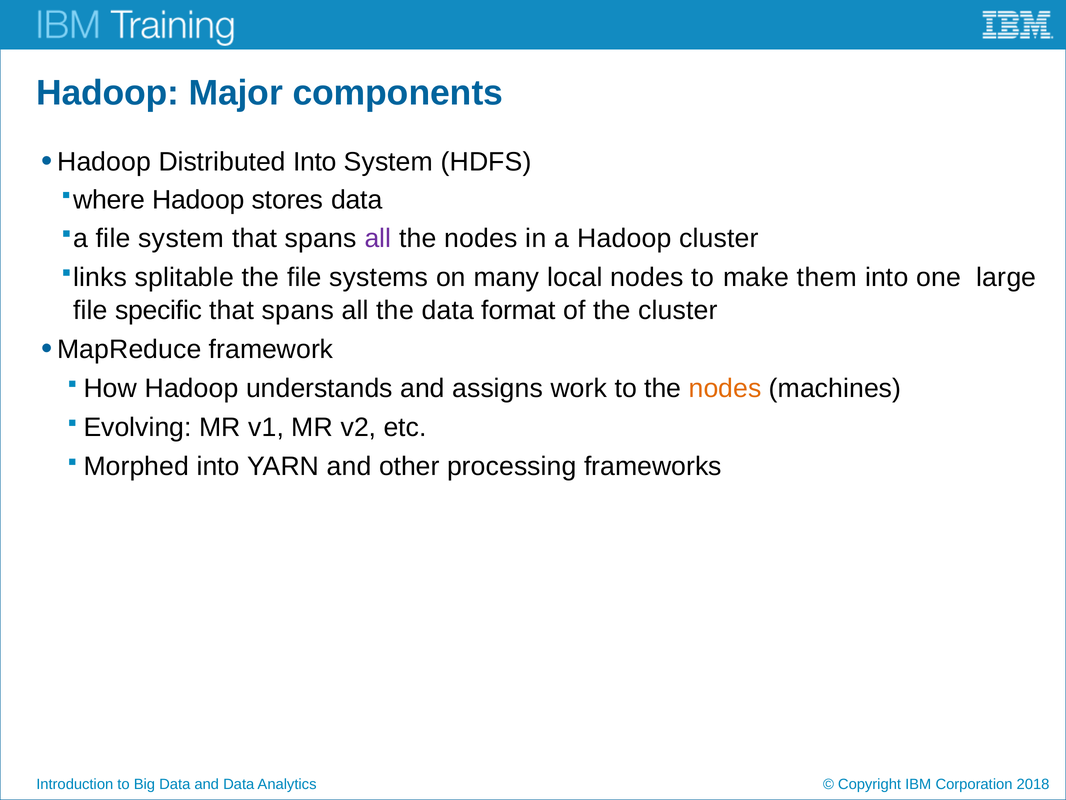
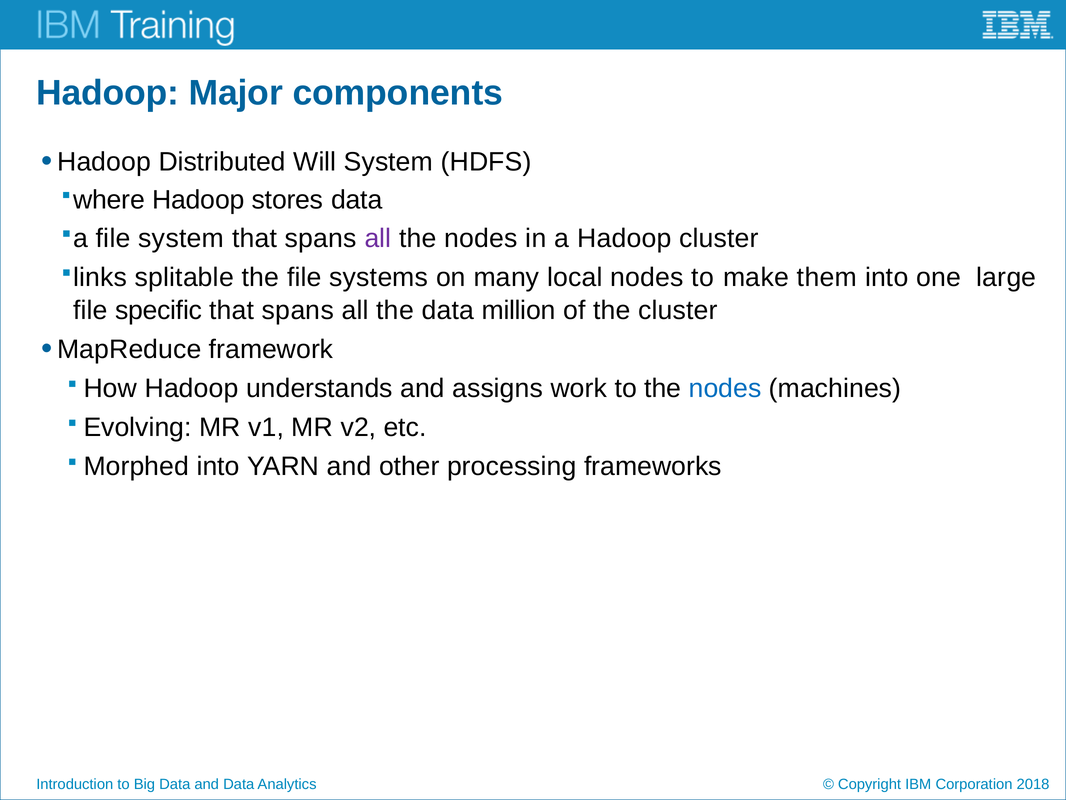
Distributed Into: Into -> Will
format: format -> million
nodes at (725, 388) colour: orange -> blue
